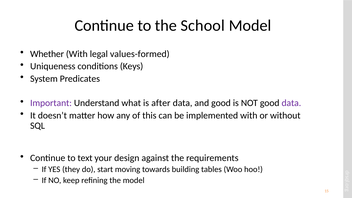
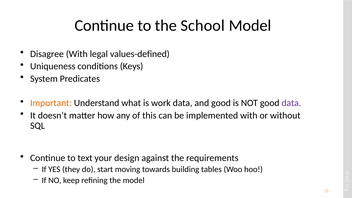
Whether: Whether -> Disagree
values-formed: values-formed -> values-defined
Important colour: purple -> orange
after: after -> work
